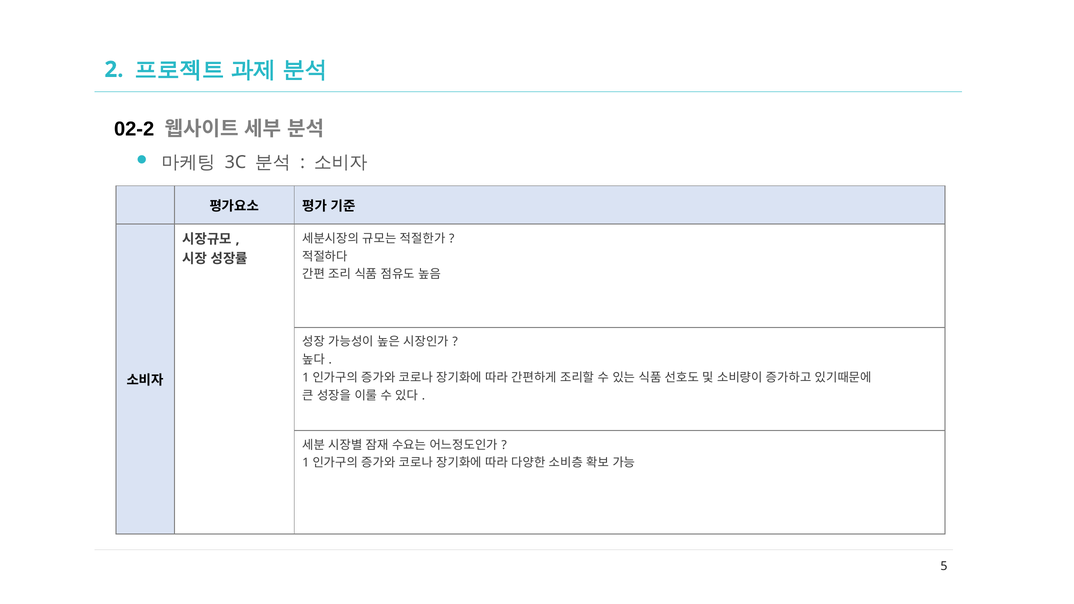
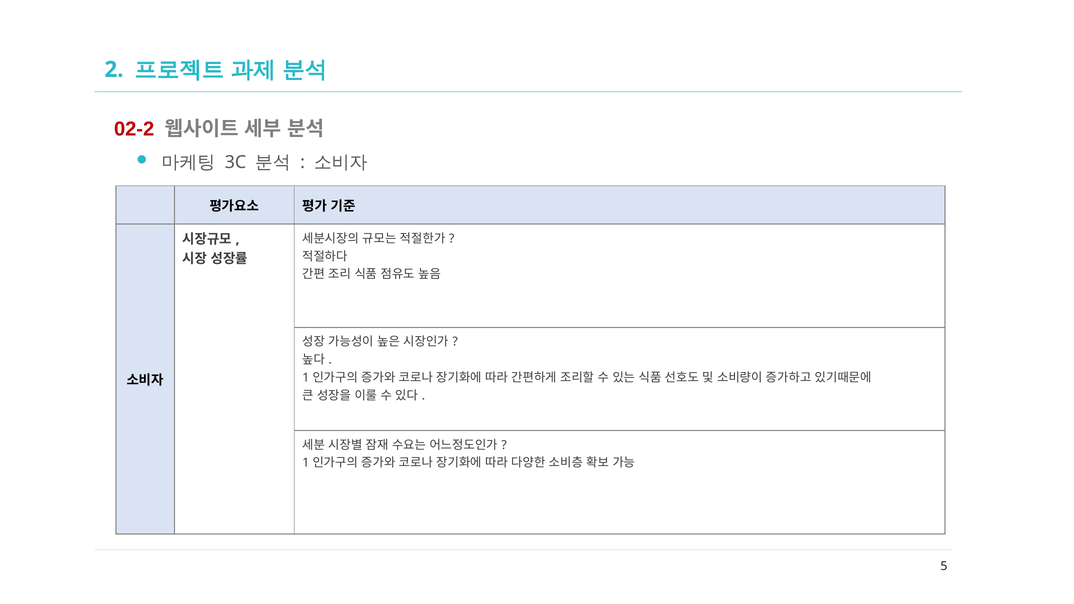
02-2 colour: black -> red
